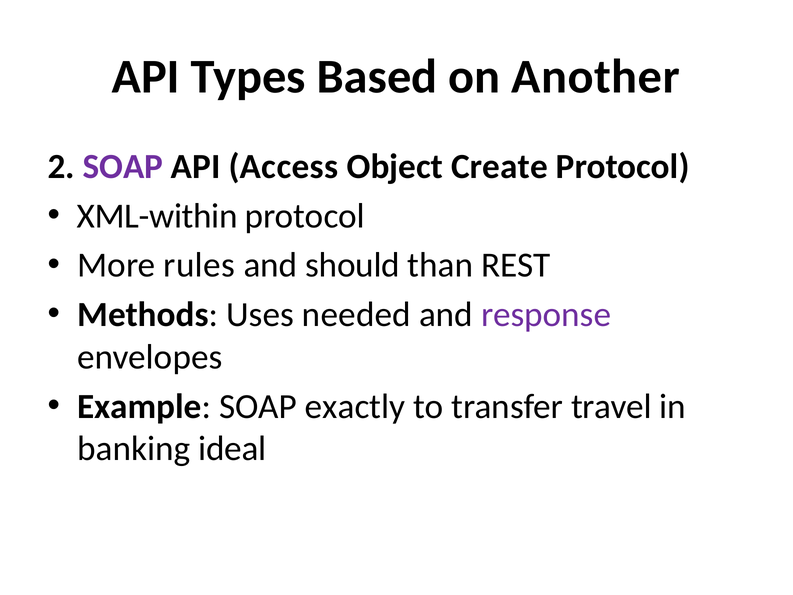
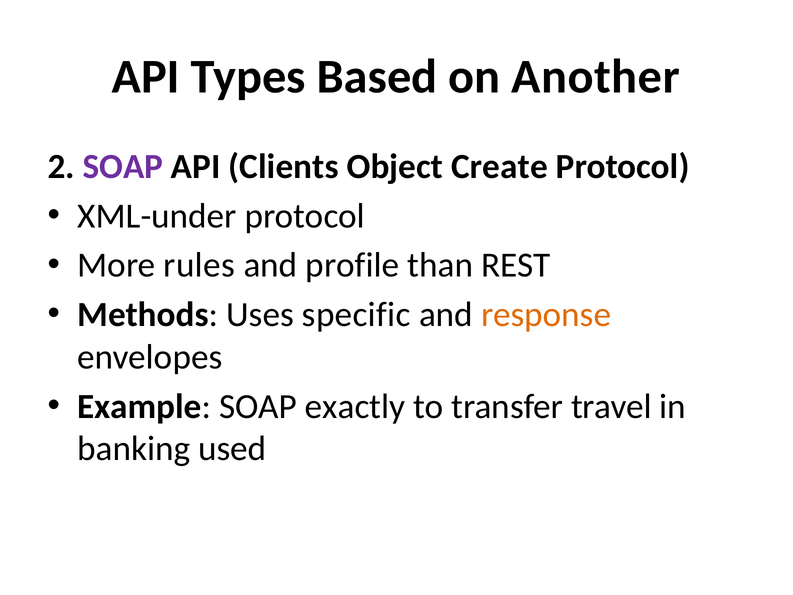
Access: Access -> Clients
XML-within: XML-within -> XML-under
should: should -> profile
needed: needed -> specific
response colour: purple -> orange
ideal: ideal -> used
